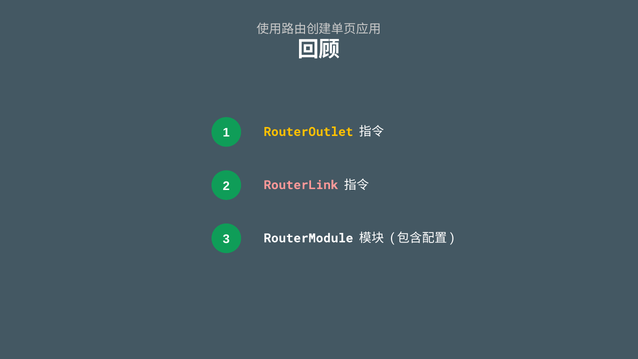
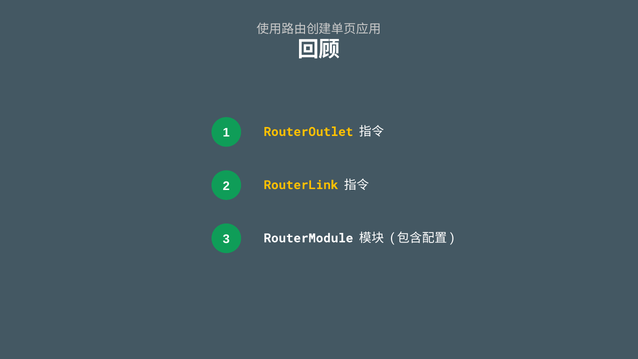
RouterLink colour: pink -> yellow
